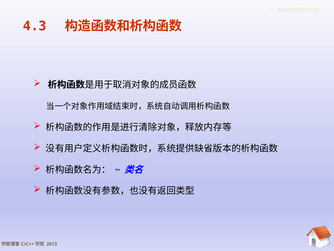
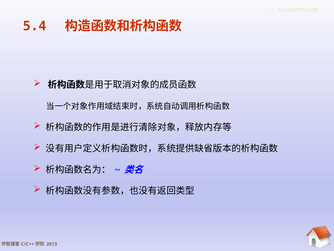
4.3: 4.3 -> 5.4
